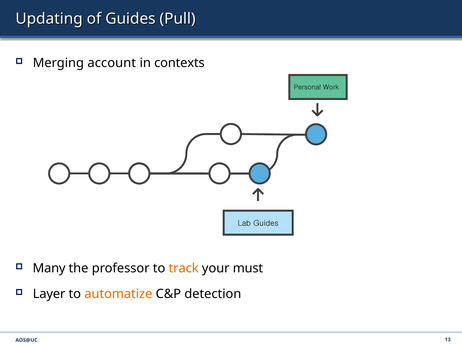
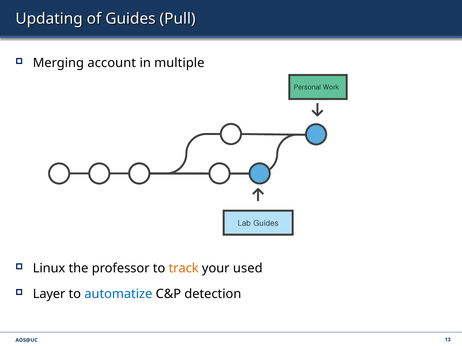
contexts: contexts -> multiple
Many: Many -> Linux
must: must -> used
automatize colour: orange -> blue
